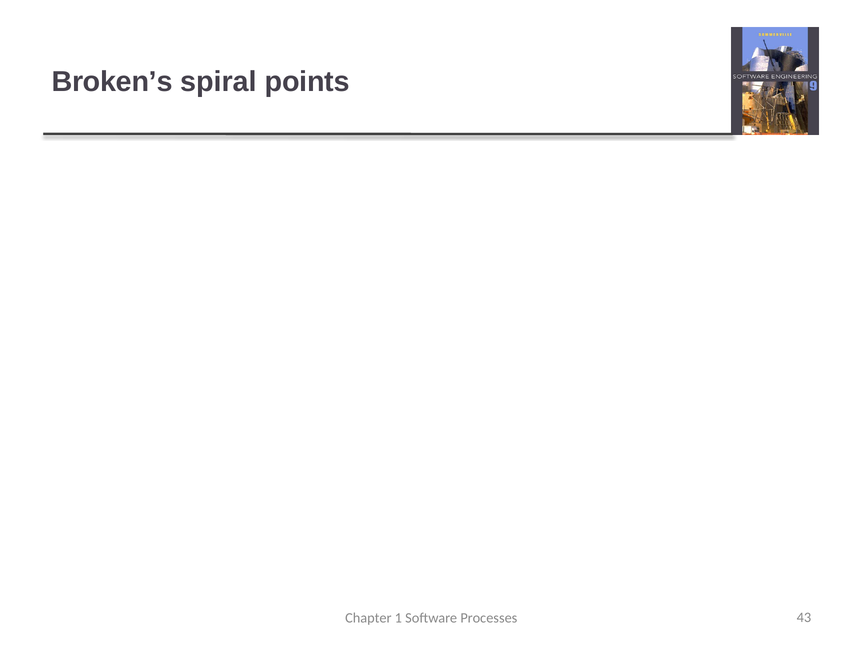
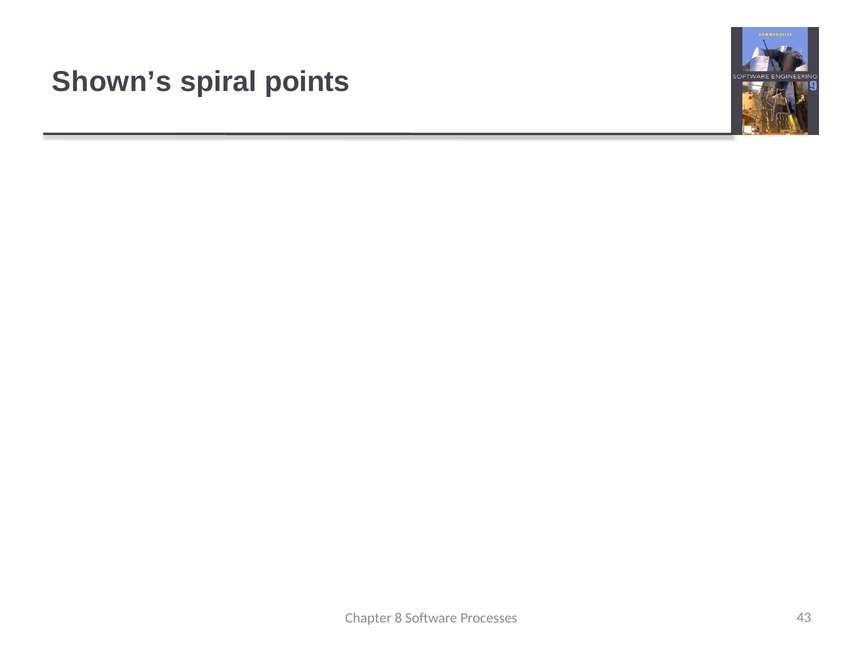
Broken’s: Broken’s -> Shown’s
1: 1 -> 8
